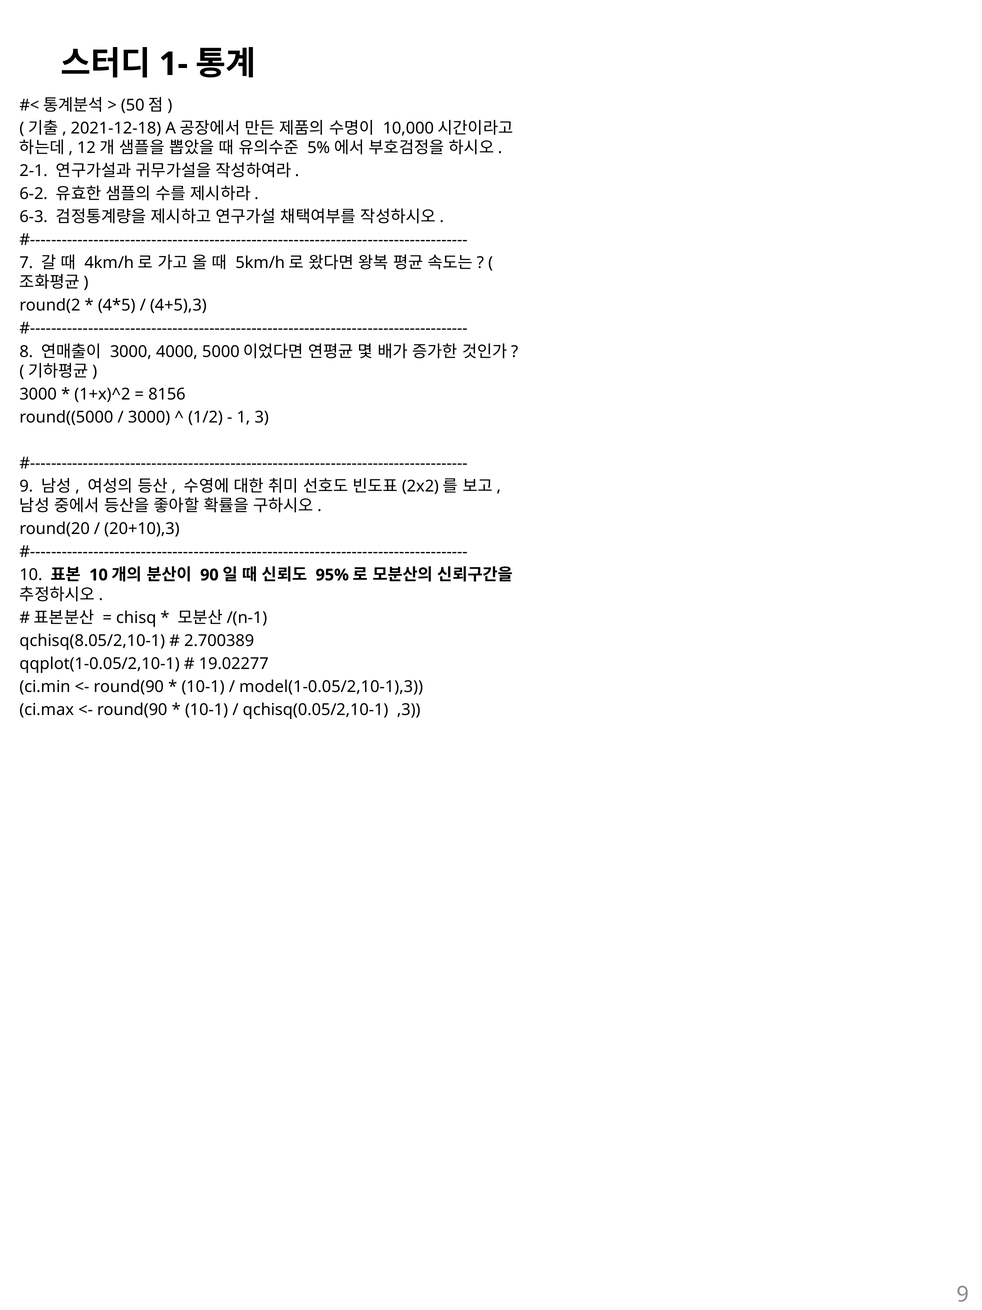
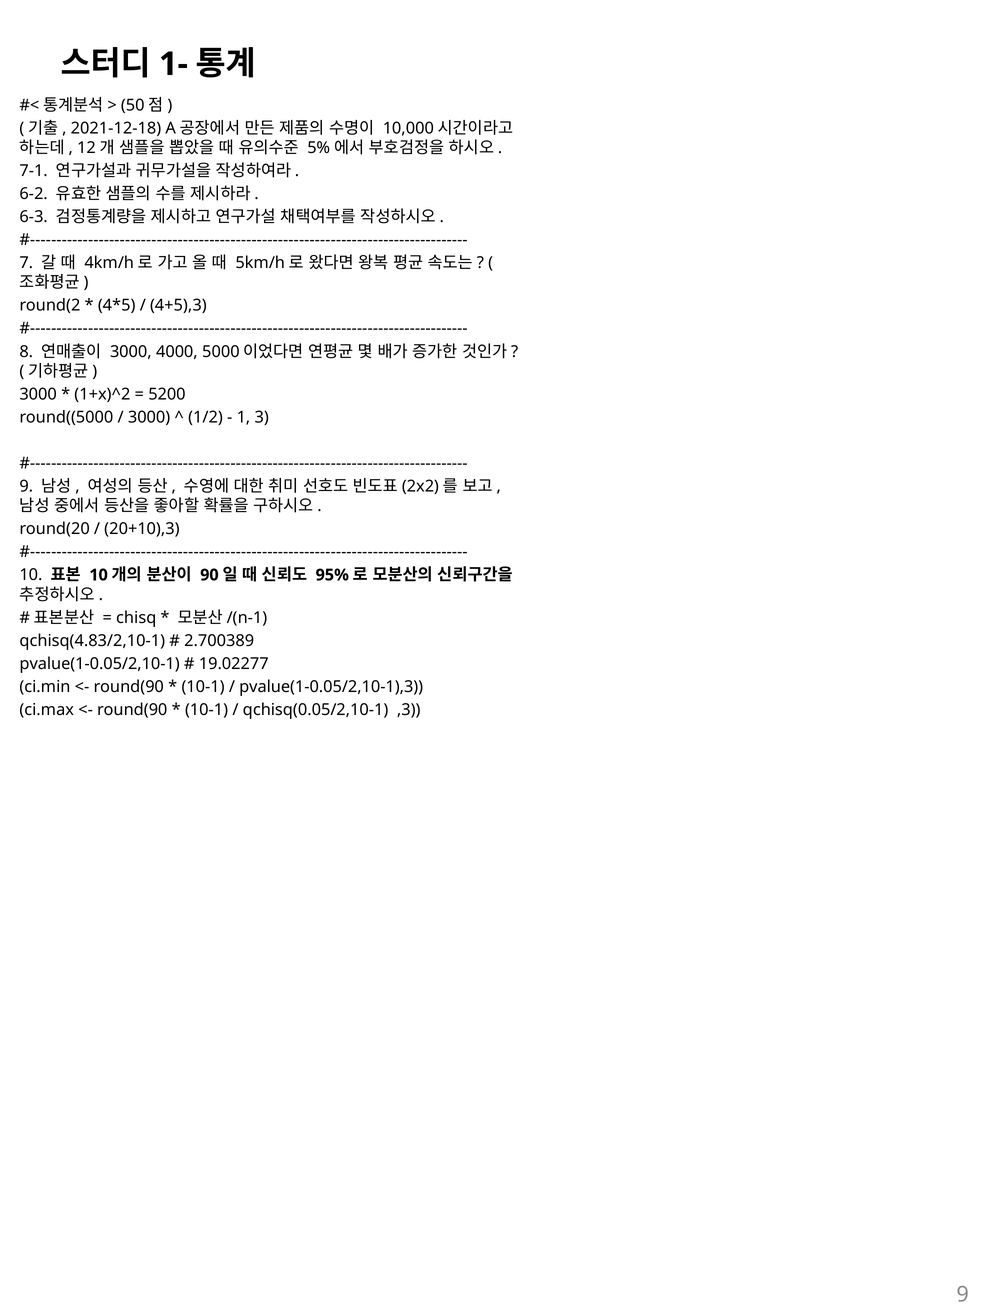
2-1: 2-1 -> 7-1
8156: 8156 -> 5200
qchisq(8.05/2,10-1: qchisq(8.05/2,10-1 -> qchisq(4.83/2,10-1
qqplot(1-0.05/2,10-1: qqplot(1-0.05/2,10-1 -> pvalue(1-0.05/2,10-1
model(1-0.05/2,10-1),3: model(1-0.05/2,10-1),3 -> pvalue(1-0.05/2,10-1),3
